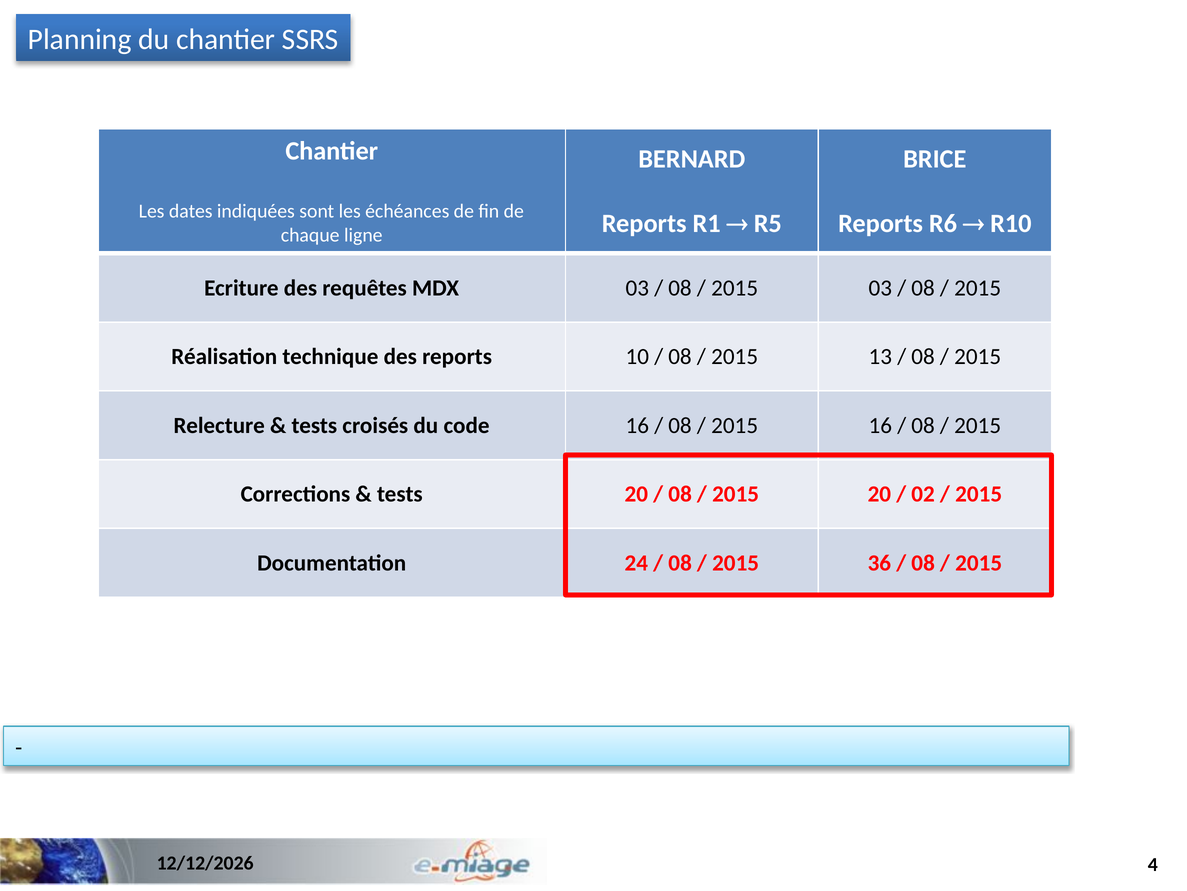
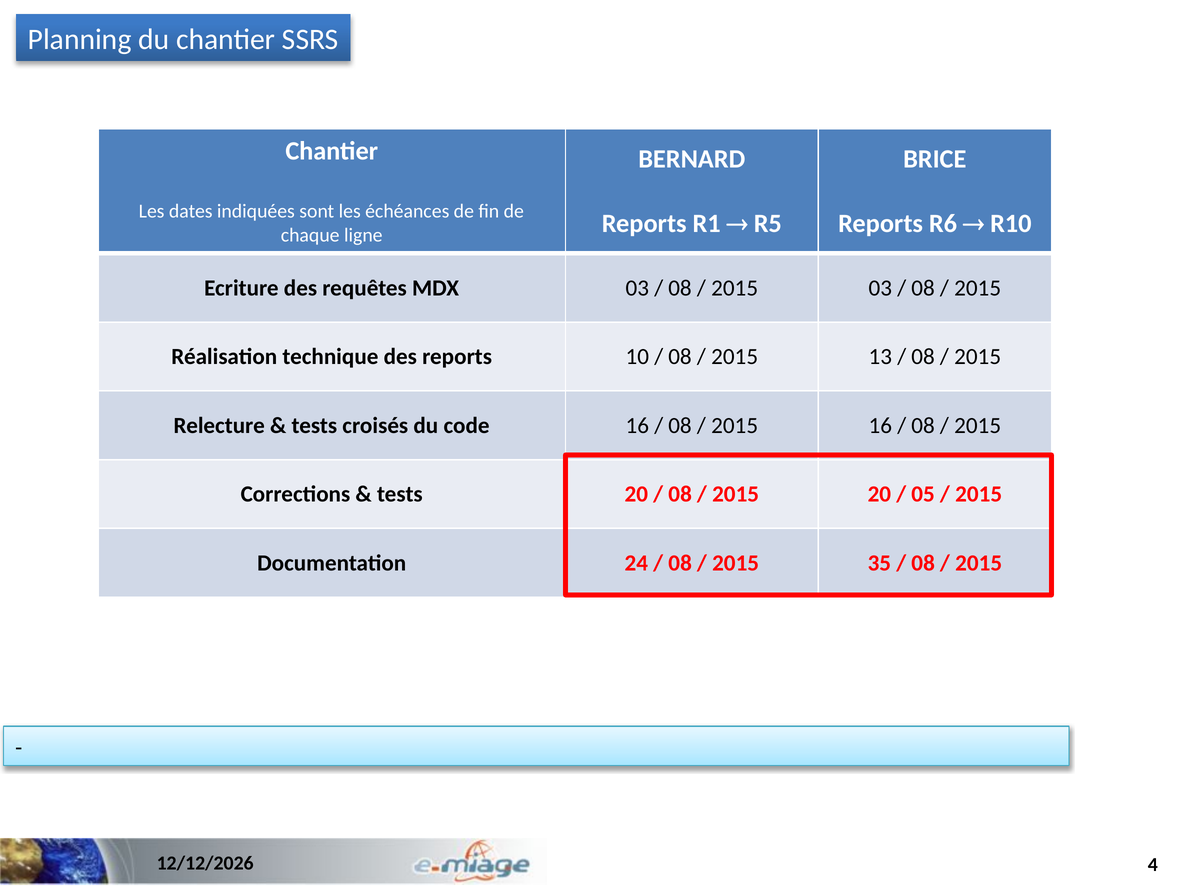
02: 02 -> 05
36: 36 -> 35
